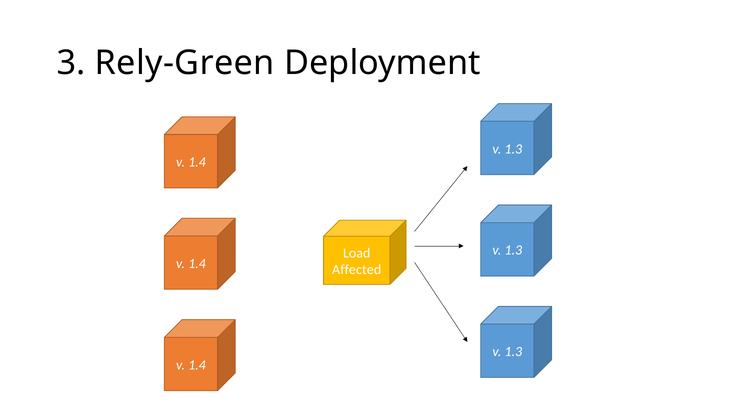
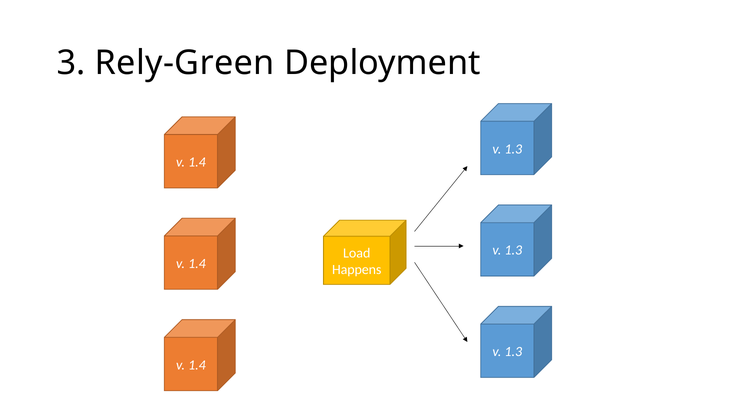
Affected: Affected -> Happens
